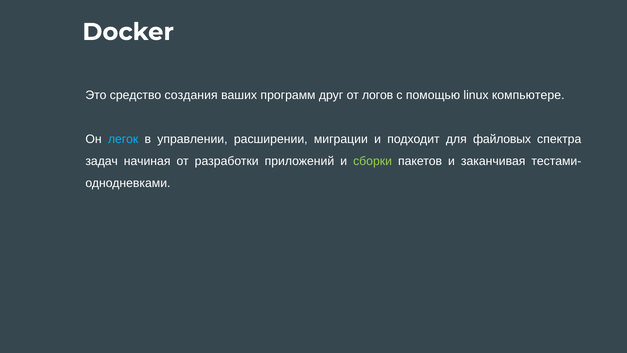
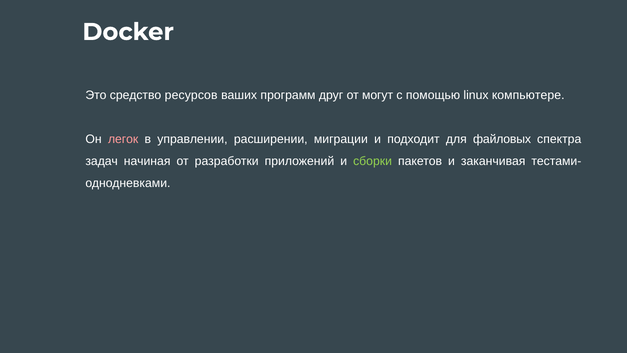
создания: создания -> ресурсов
логов: логов -> могут
легок colour: light blue -> pink
